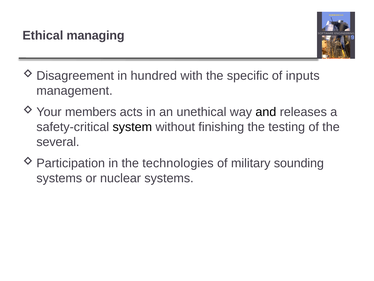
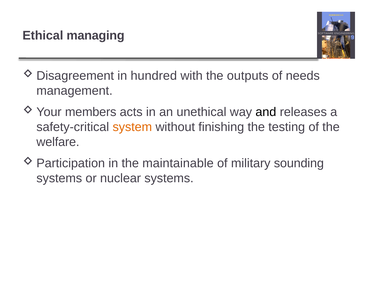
specific: specific -> outputs
inputs: inputs -> needs
system colour: black -> orange
several: several -> welfare
technologies: technologies -> maintainable
